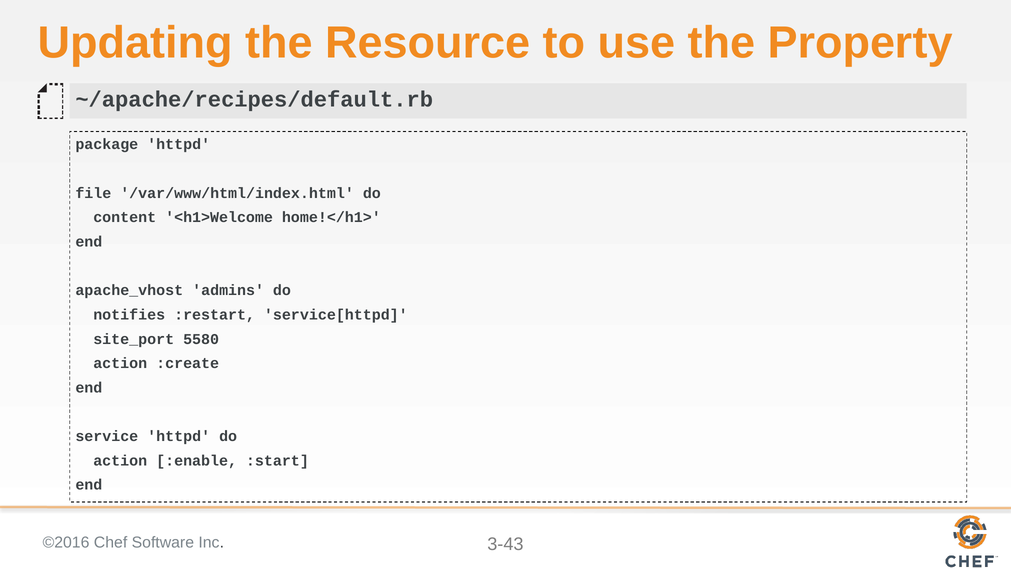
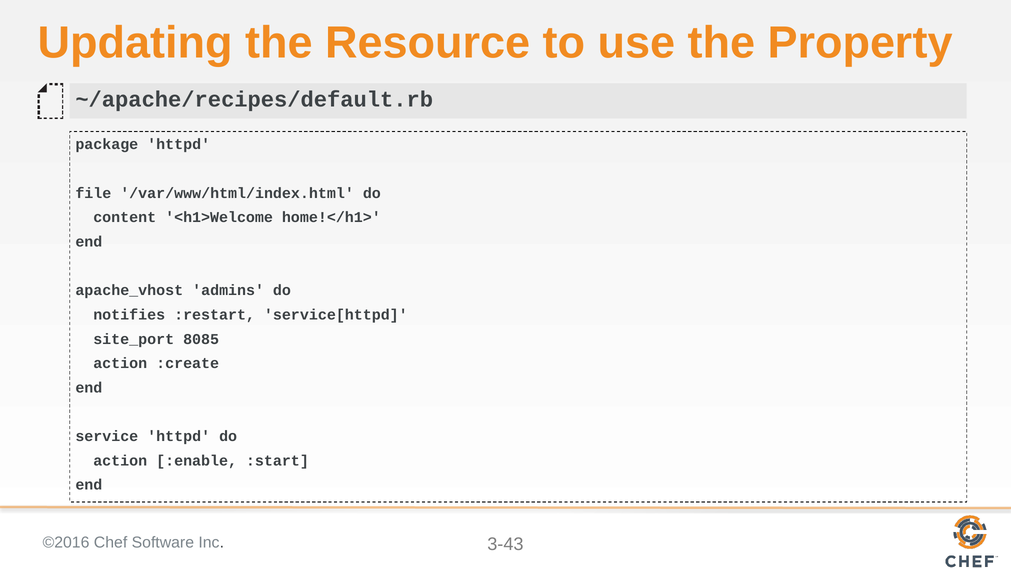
5580: 5580 -> 8085
